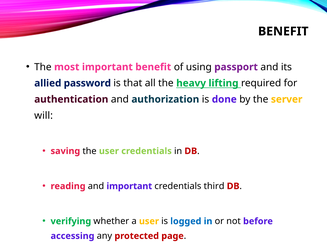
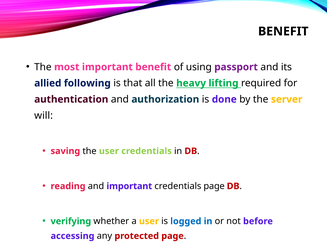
password: password -> following
credentials third: third -> page
